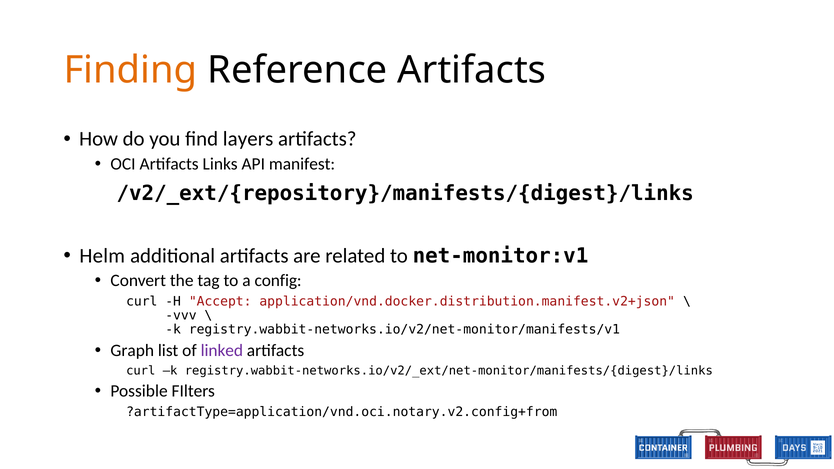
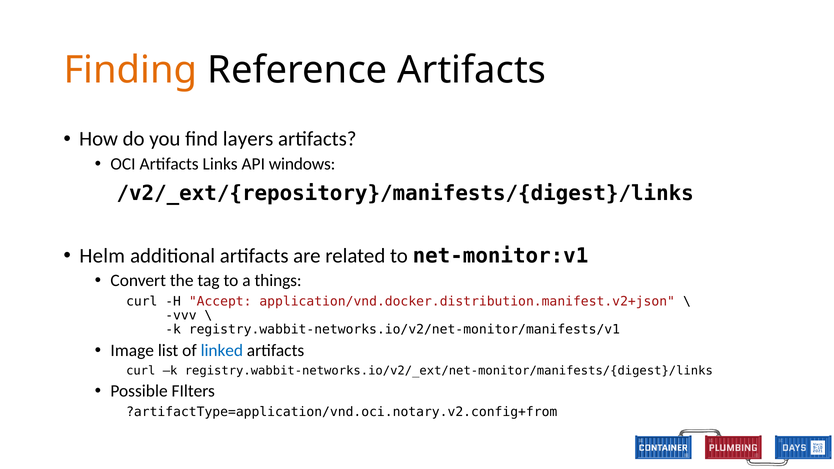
manifest: manifest -> windows
config: config -> things
Graph: Graph -> Image
linked colour: purple -> blue
